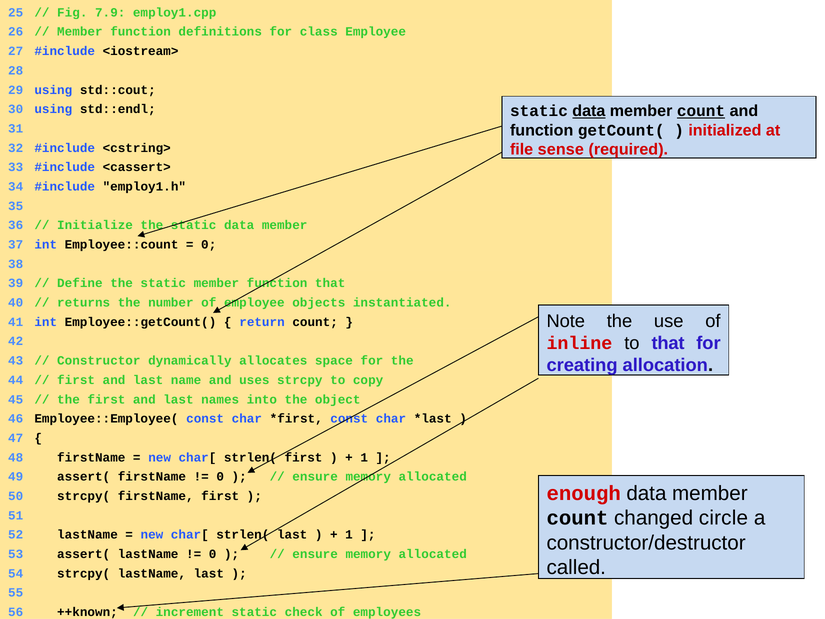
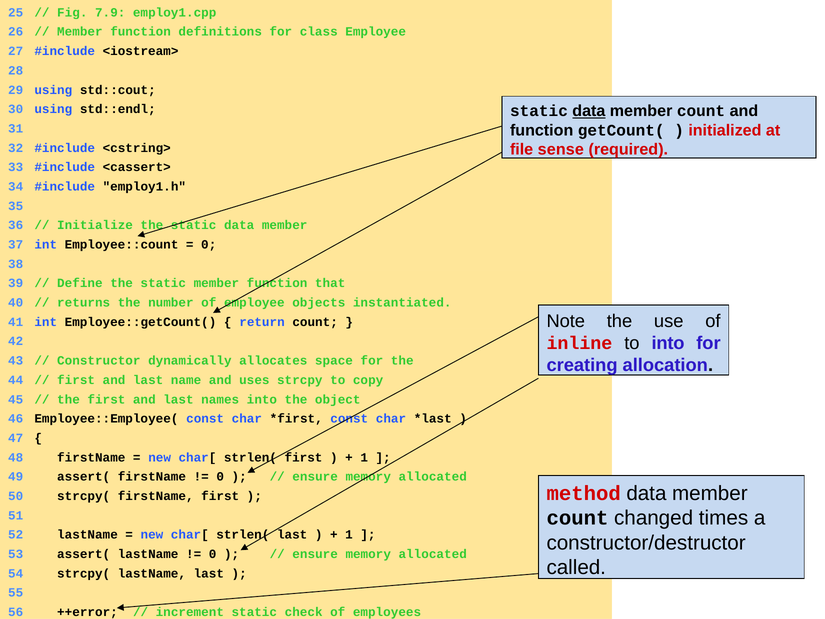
count at (701, 111) underline: present -> none
to that: that -> into
enough: enough -> method
circle: circle -> times
++known: ++known -> ++error
